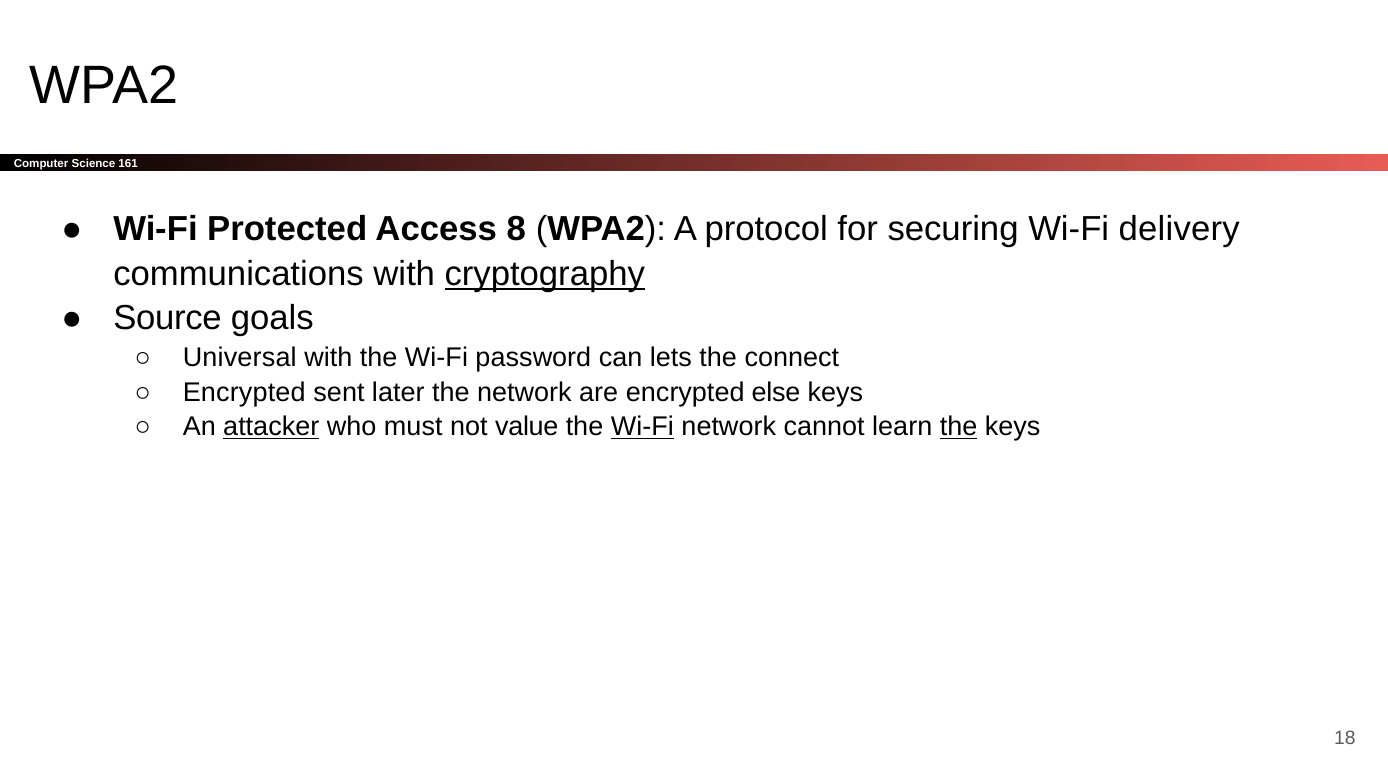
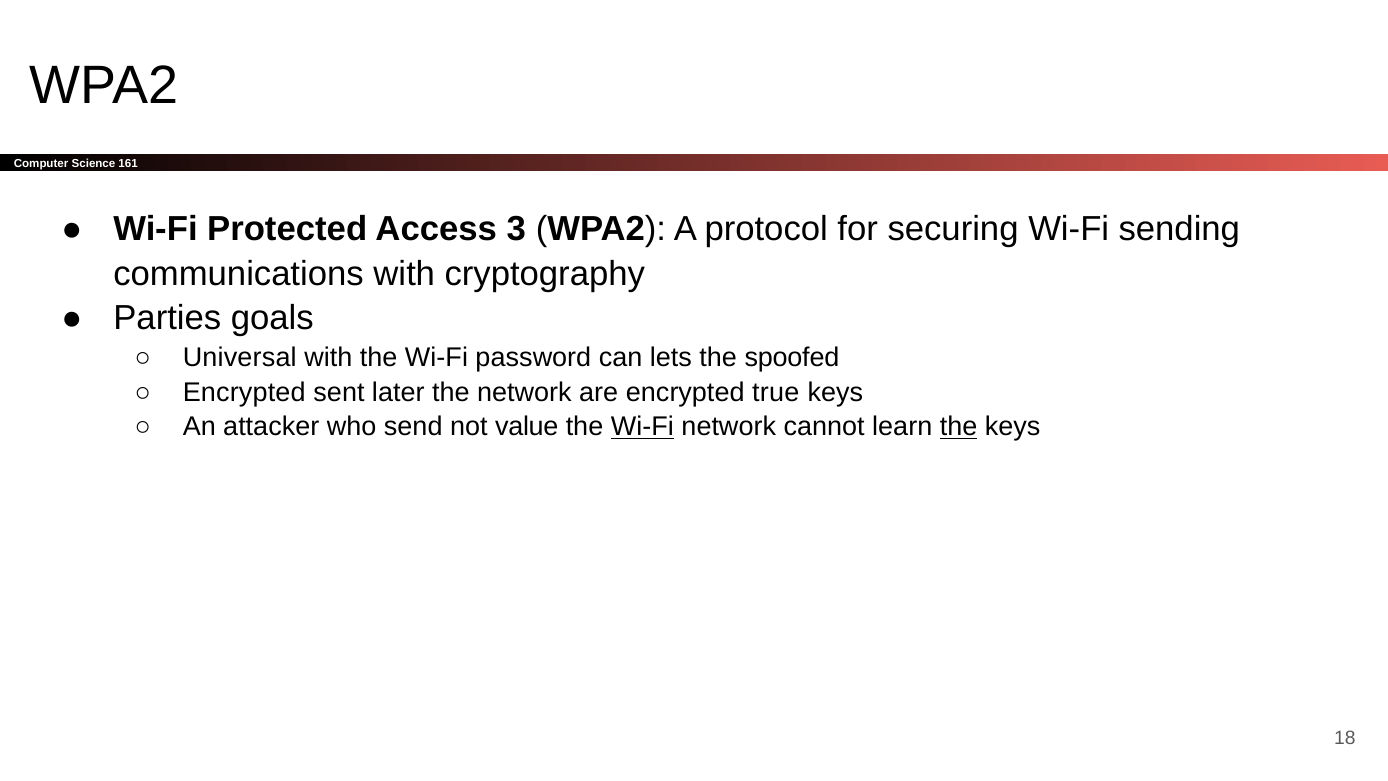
8: 8 -> 3
delivery: delivery -> sending
cryptography underline: present -> none
Source: Source -> Parties
connect: connect -> spoofed
else: else -> true
attacker underline: present -> none
must: must -> send
